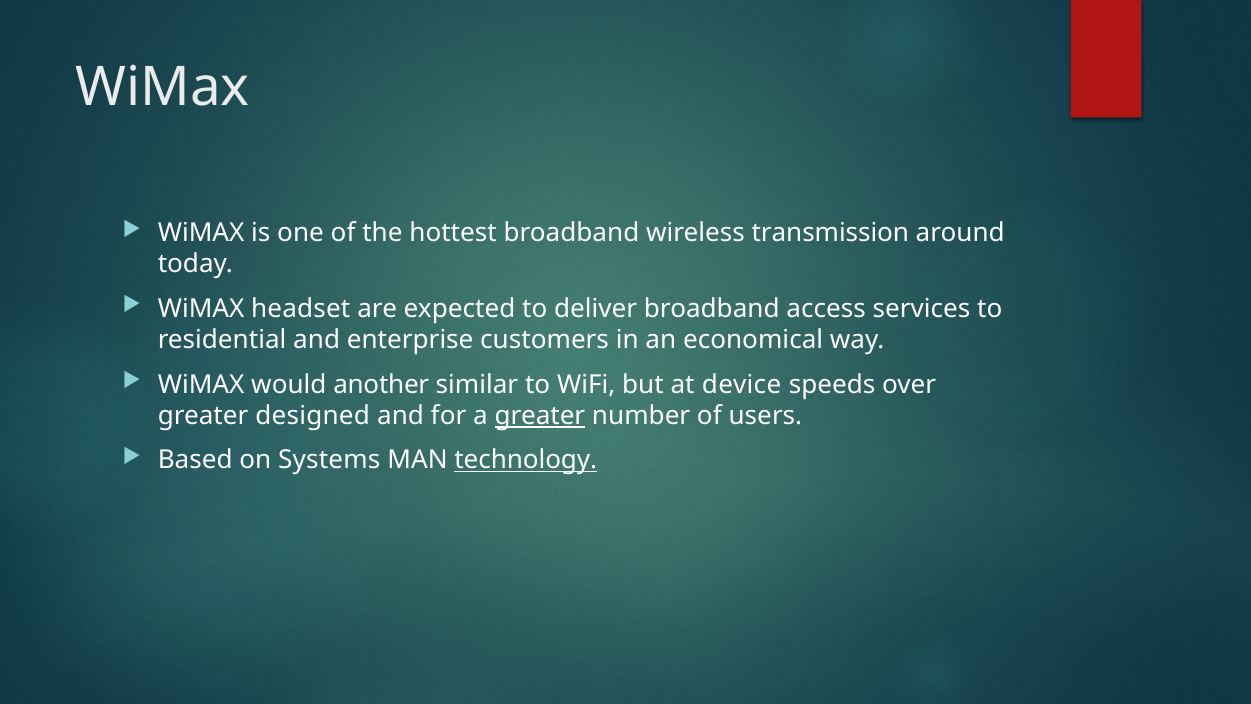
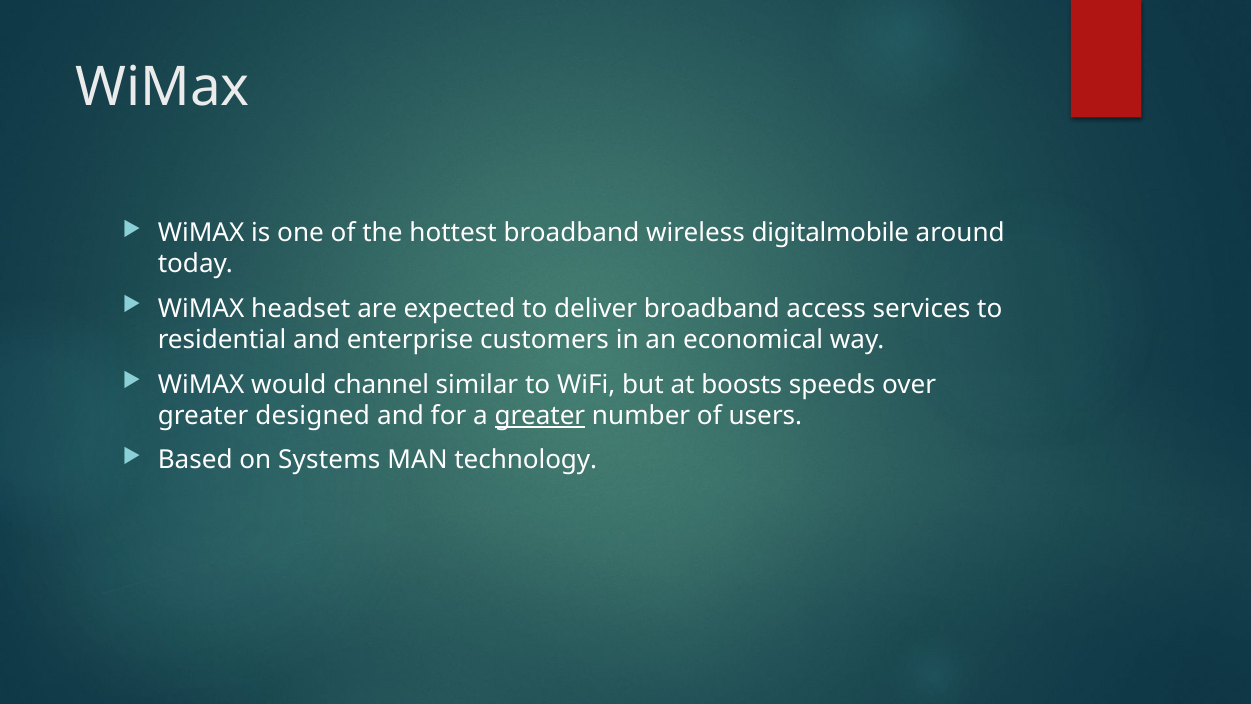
transmission: transmission -> digitalmobile
another: another -> channel
device: device -> boosts
technology underline: present -> none
